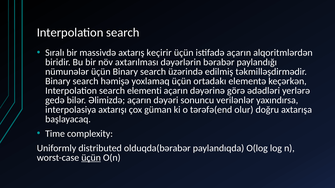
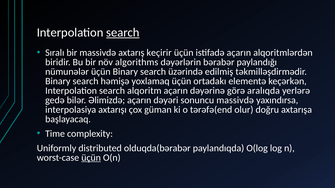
search at (123, 33) underline: none -> present
axtarılması: axtarılması -> algorithms
elementi: elementi -> alqoritm
ədədləri: ədədləri -> aralıqda
sonuncu verilənlər: verilənlər -> massivdə
